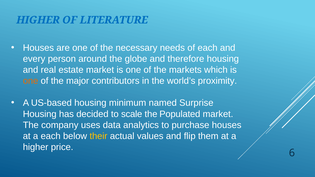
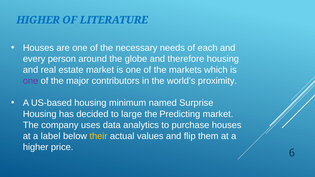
one at (31, 81) colour: orange -> purple
scale: scale -> large
Populated: Populated -> Predicting
a each: each -> label
